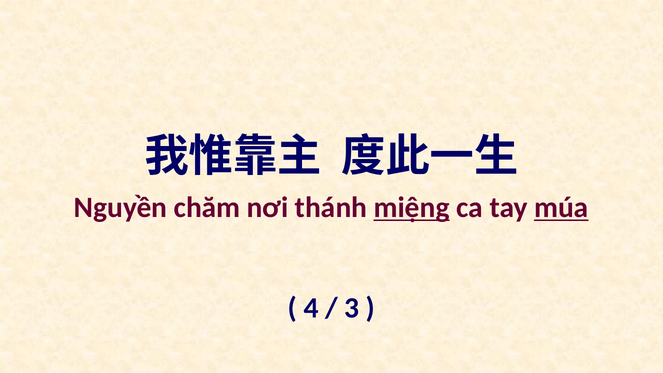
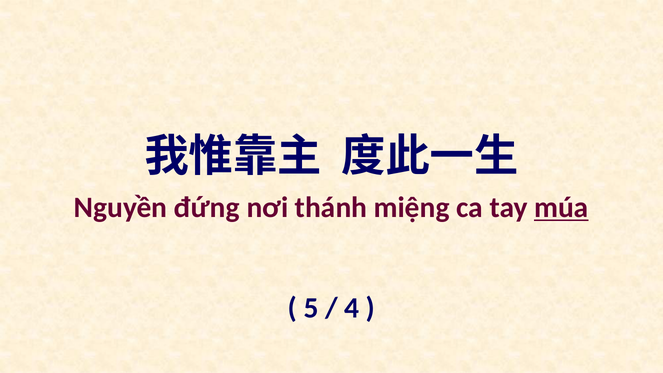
chăm: chăm -> đứng
miệng underline: present -> none
4: 4 -> 5
3: 3 -> 4
